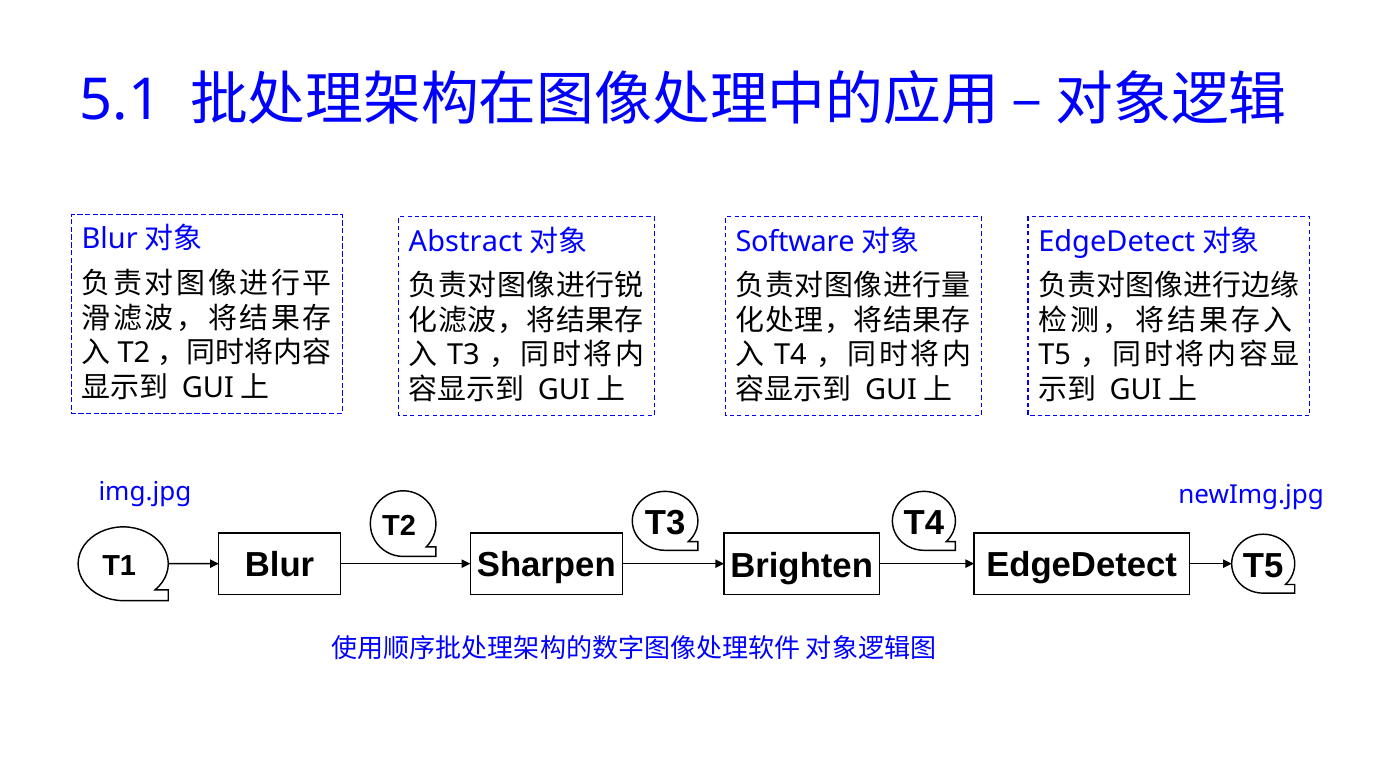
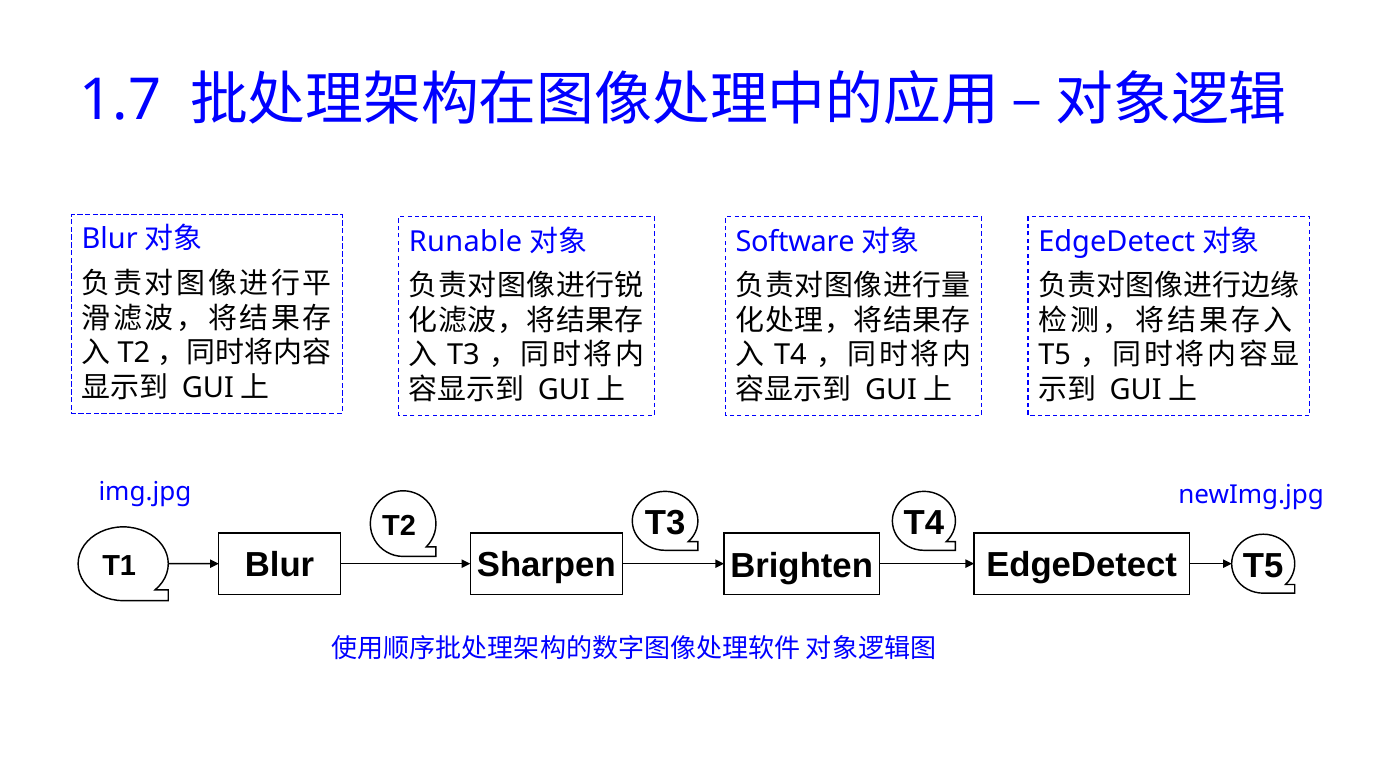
5.1: 5.1 -> 1.7
Abstract: Abstract -> Runable
